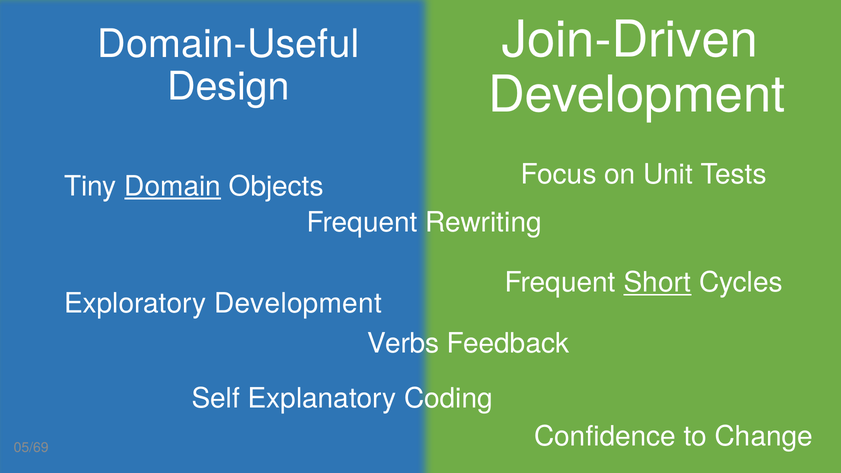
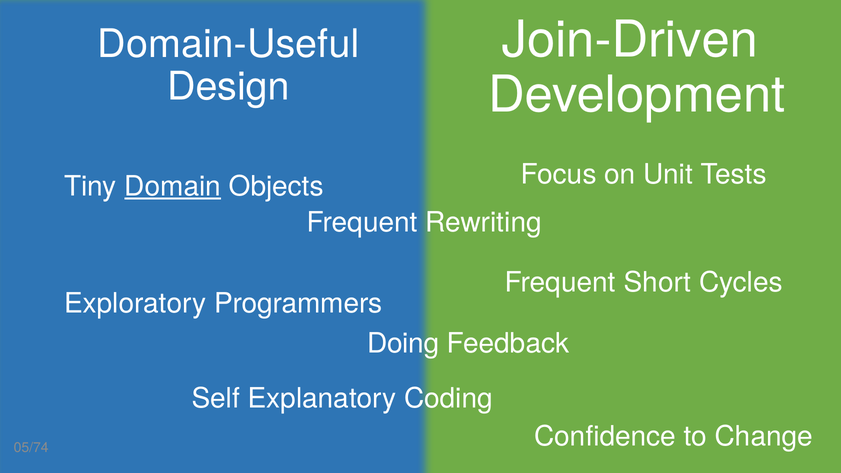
Short underline: present -> none
Exploratory Development: Development -> Programmers
Verbs: Verbs -> Doing
05/69: 05/69 -> 05/74
